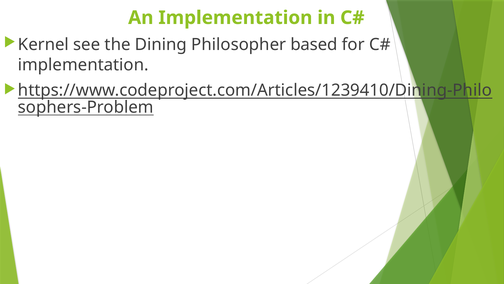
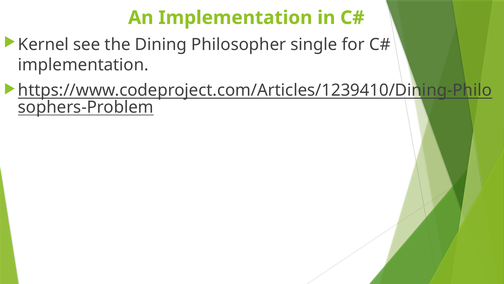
based: based -> single
